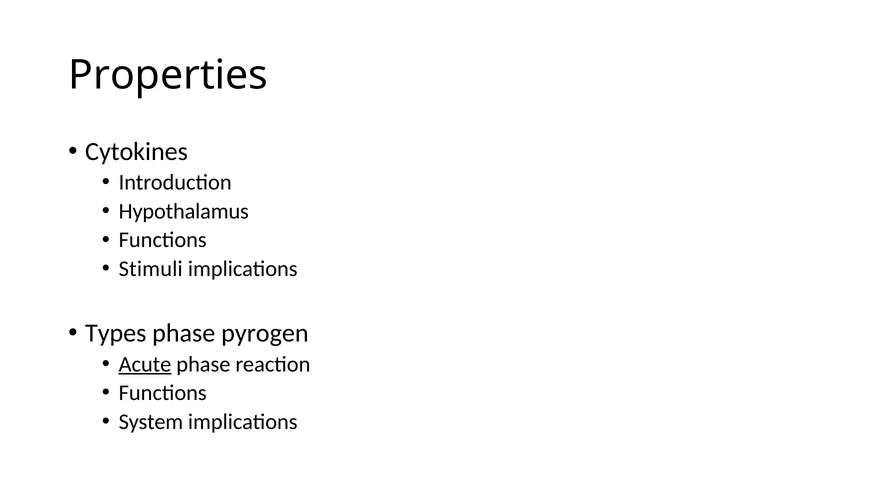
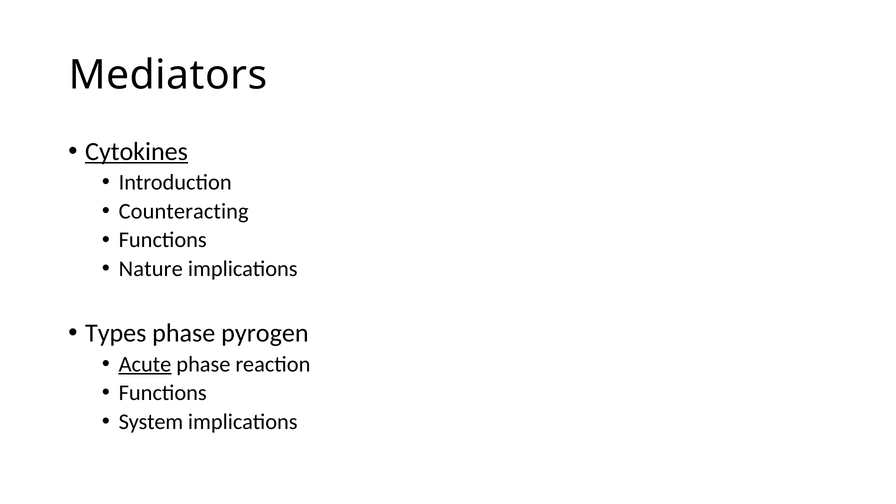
Properties: Properties -> Mediators
Cytokines underline: none -> present
Hypothalamus: Hypothalamus -> Counteracting
Stimuli: Stimuli -> Nature
